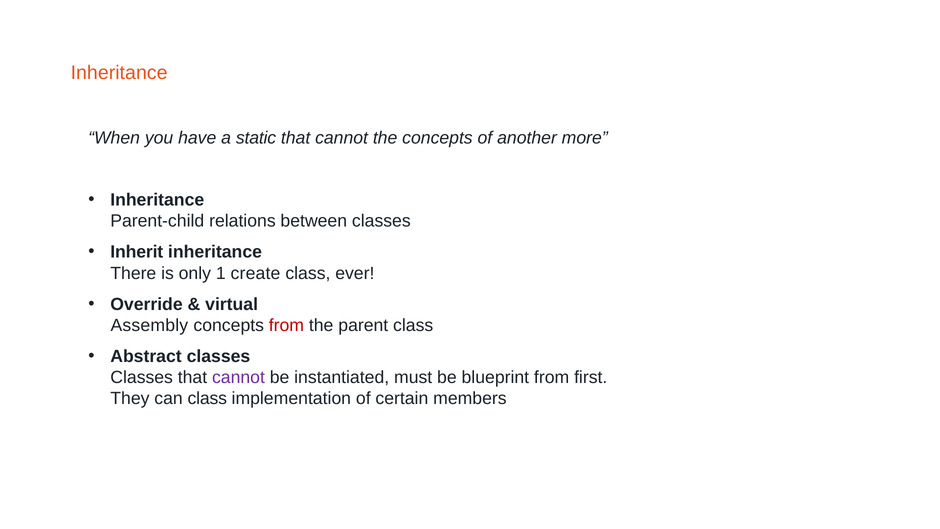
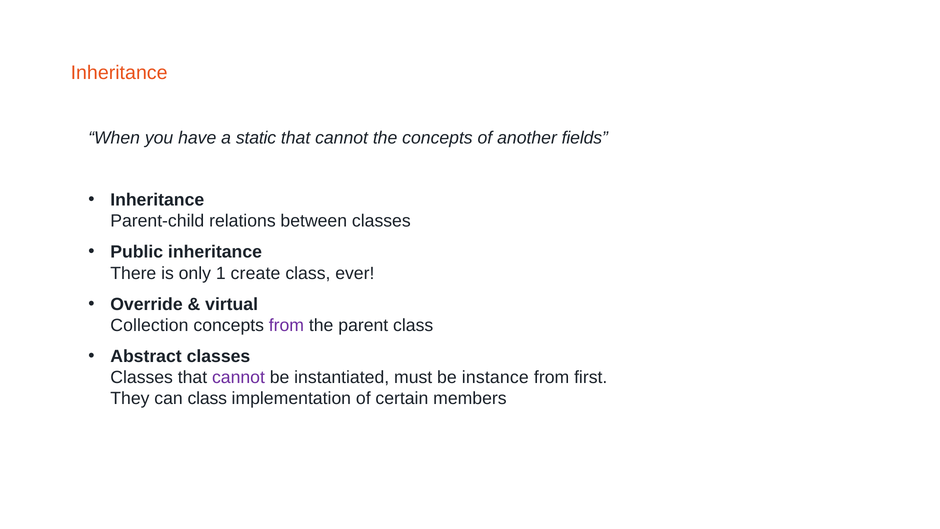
more: more -> fields
Inherit: Inherit -> Public
Assembly: Assembly -> Collection
from at (286, 325) colour: red -> purple
blueprint: blueprint -> instance
